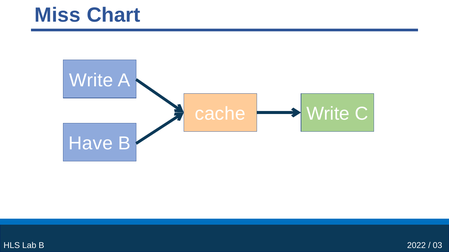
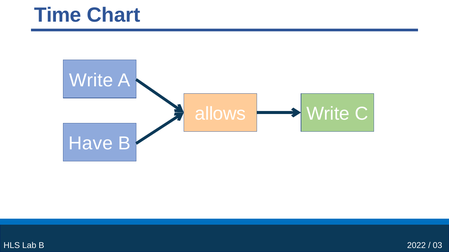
Miss: Miss -> Time
cache: cache -> allows
